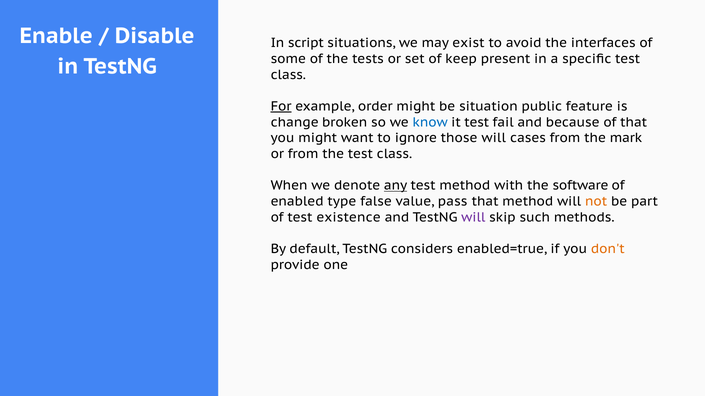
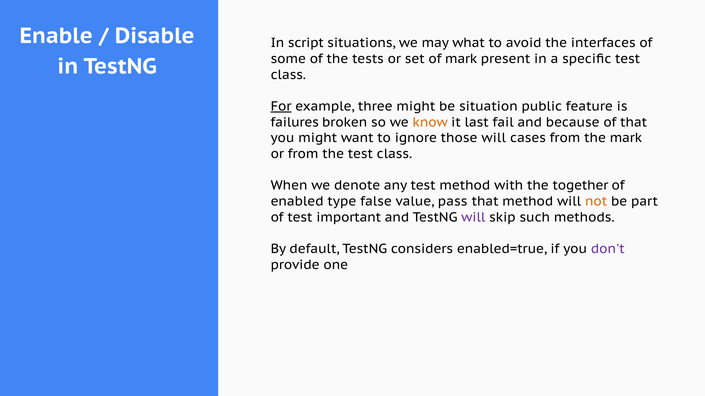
exist: exist -> what
of keep: keep -> mark
order: order -> three
change: change -> failures
know colour: blue -> orange
it test: test -> last
any underline: present -> none
software: software -> together
existence: existence -> important
don't colour: orange -> purple
